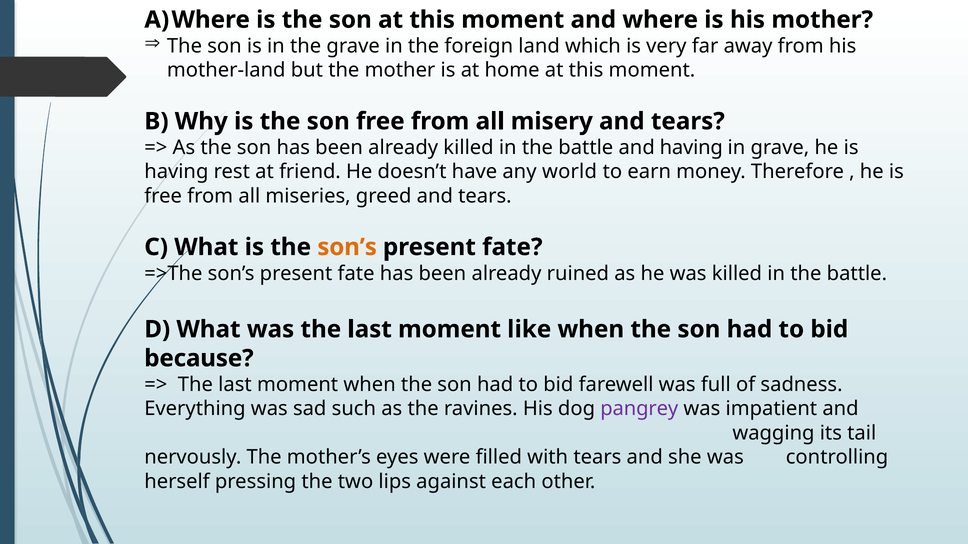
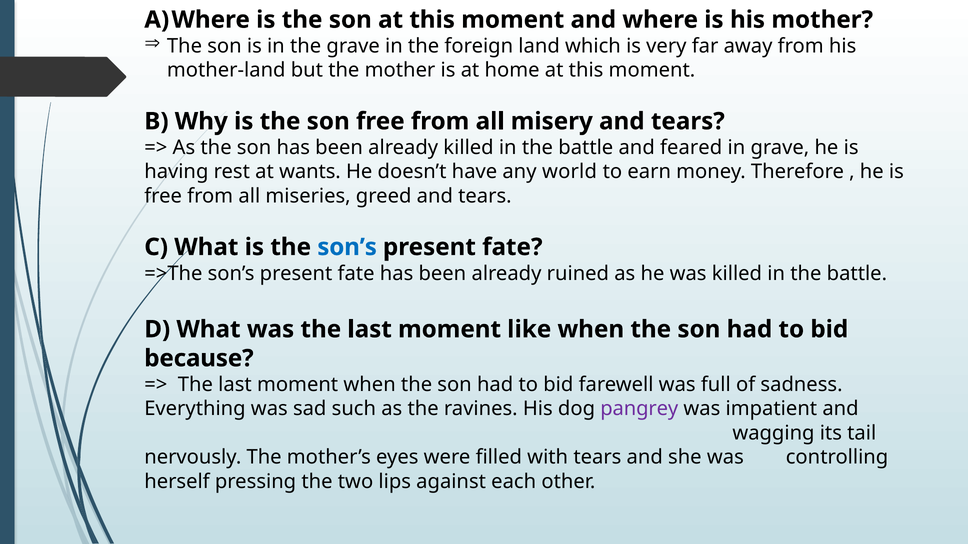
and having: having -> feared
friend: friend -> wants
son’s at (347, 247) colour: orange -> blue
